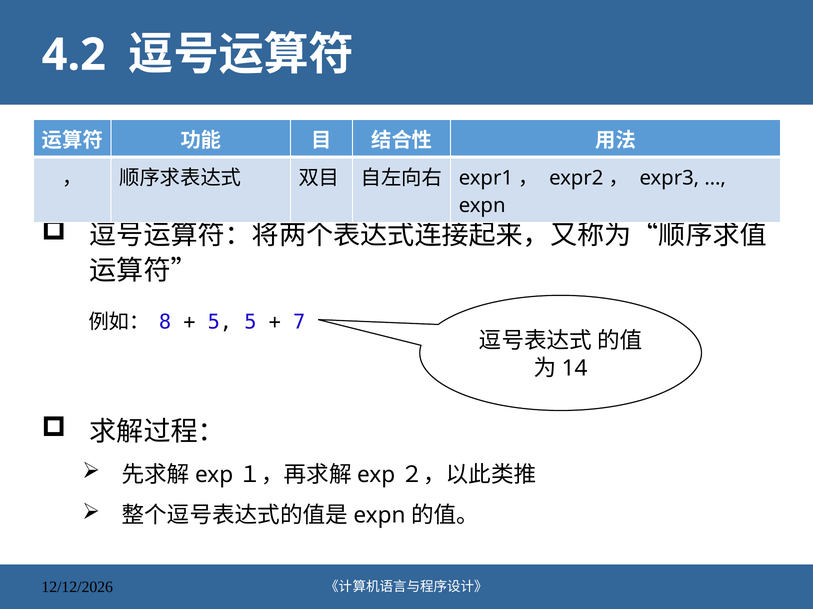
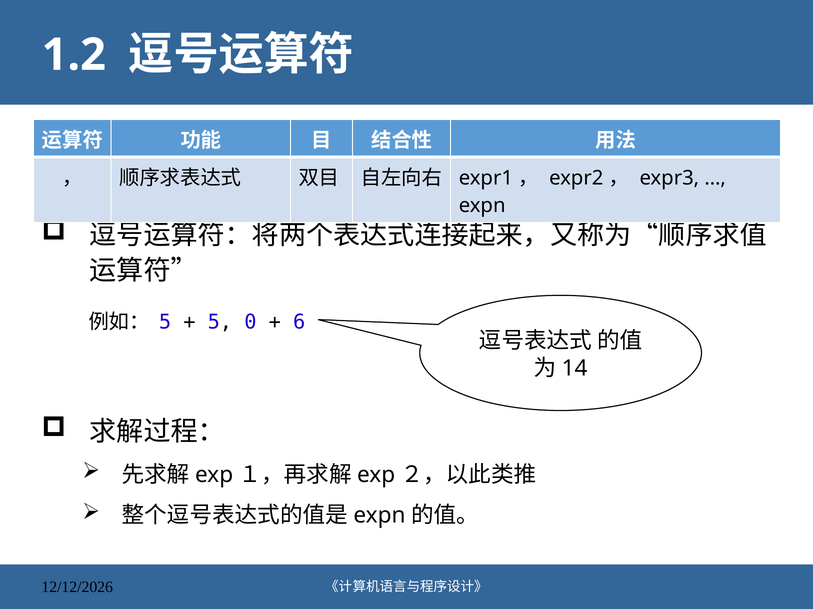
4.2: 4.2 -> 1.2
8 at (165, 322): 8 -> 5
5 5: 5 -> 0
7: 7 -> 6
